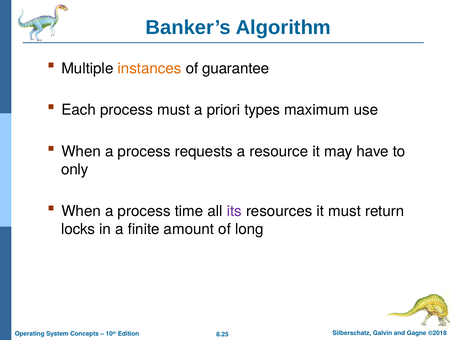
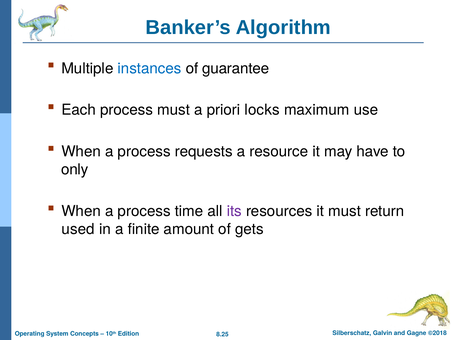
instances colour: orange -> blue
types: types -> locks
locks: locks -> used
long: long -> gets
